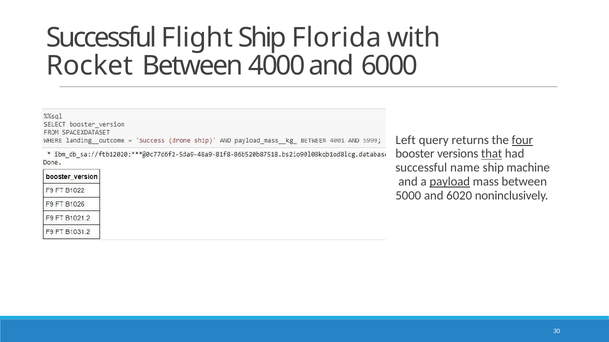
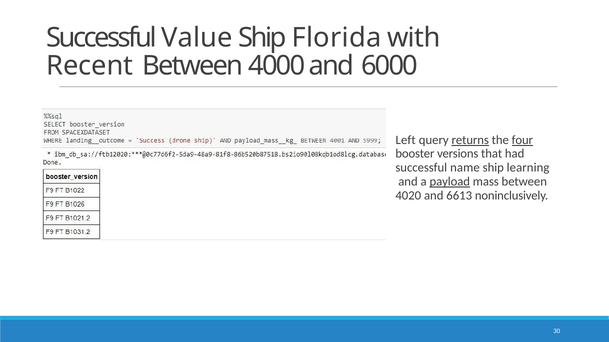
Flight: Flight -> Value
Rocket: Rocket -> Recent
returns underline: none -> present
that underline: present -> none
machine: machine -> learning
5000: 5000 -> 4020
6020: 6020 -> 6613
